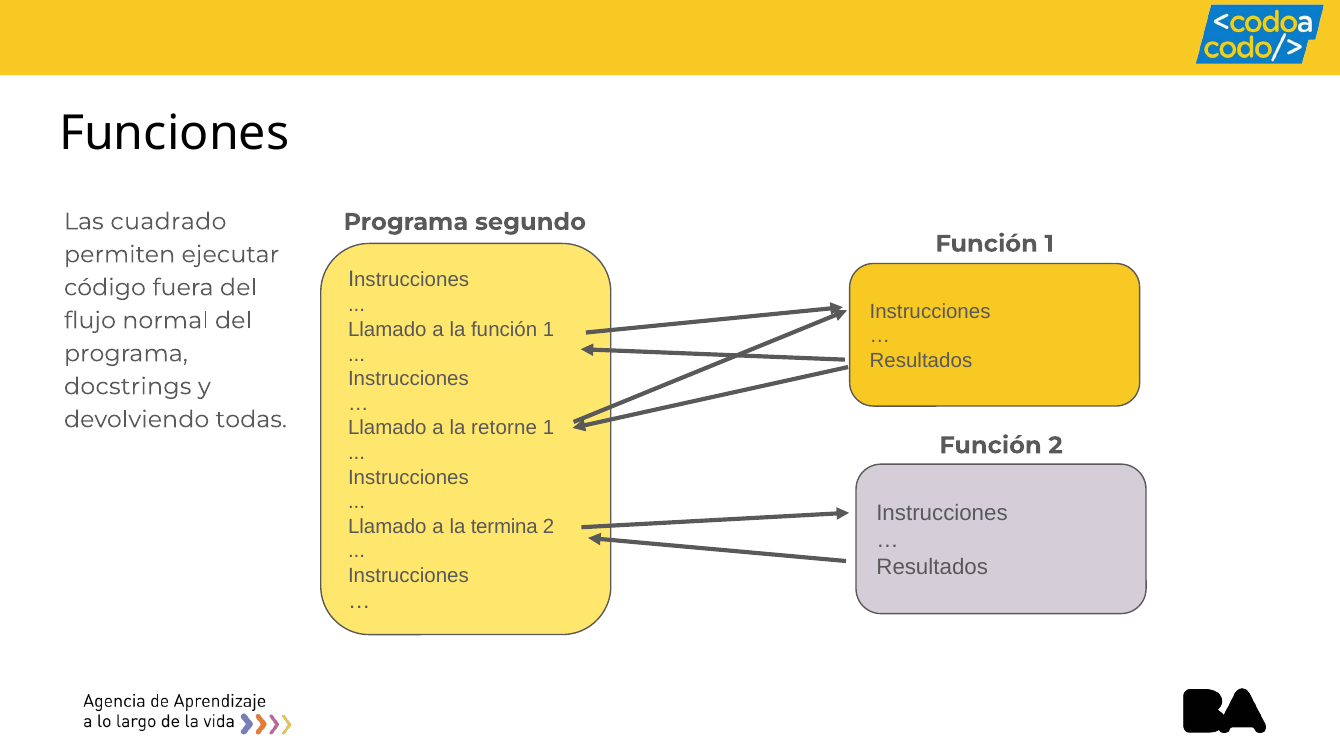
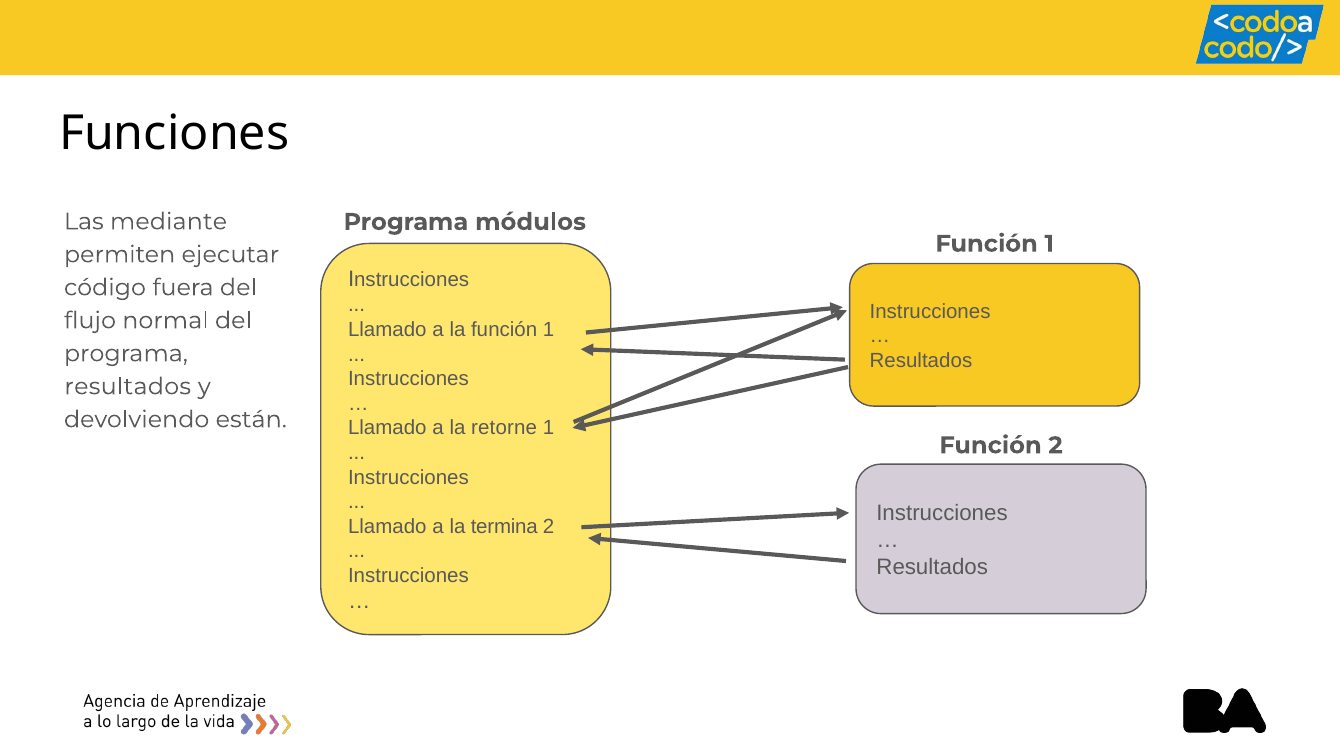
cuadrado: cuadrado -> mediante
segundo: segundo -> módulos
docstrings at (128, 386): docstrings -> resultados
todas: todas -> están
